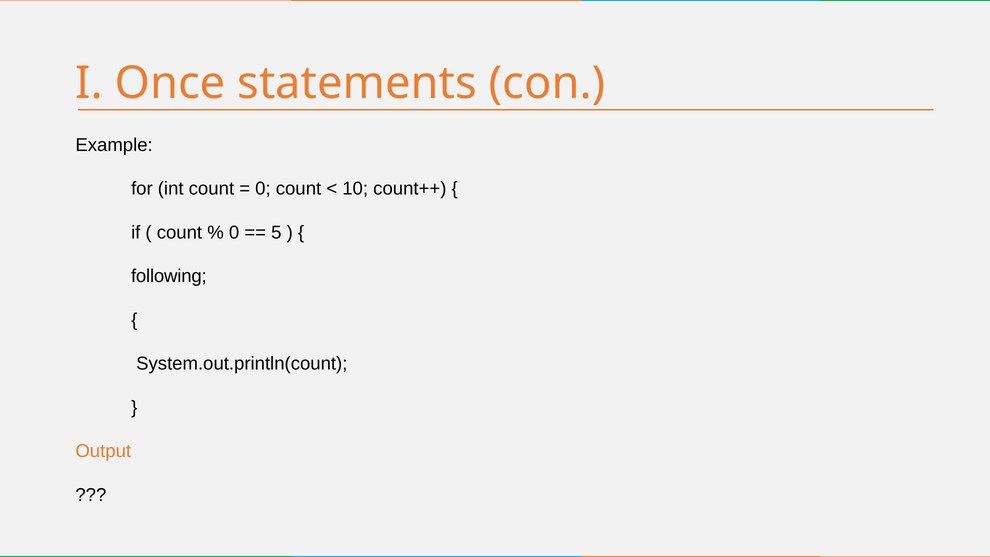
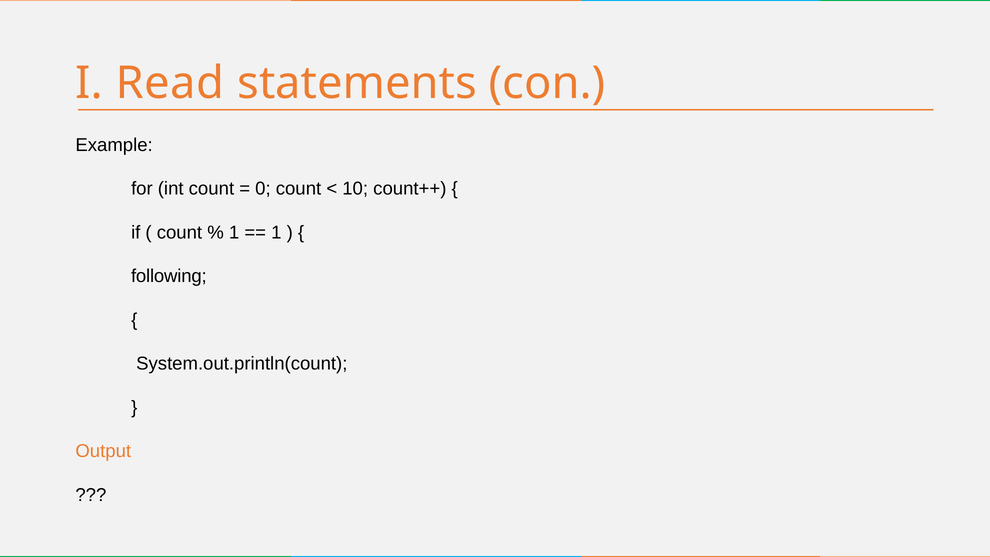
Once: Once -> Read
0 at (234, 232): 0 -> 1
5 at (276, 232): 5 -> 1
